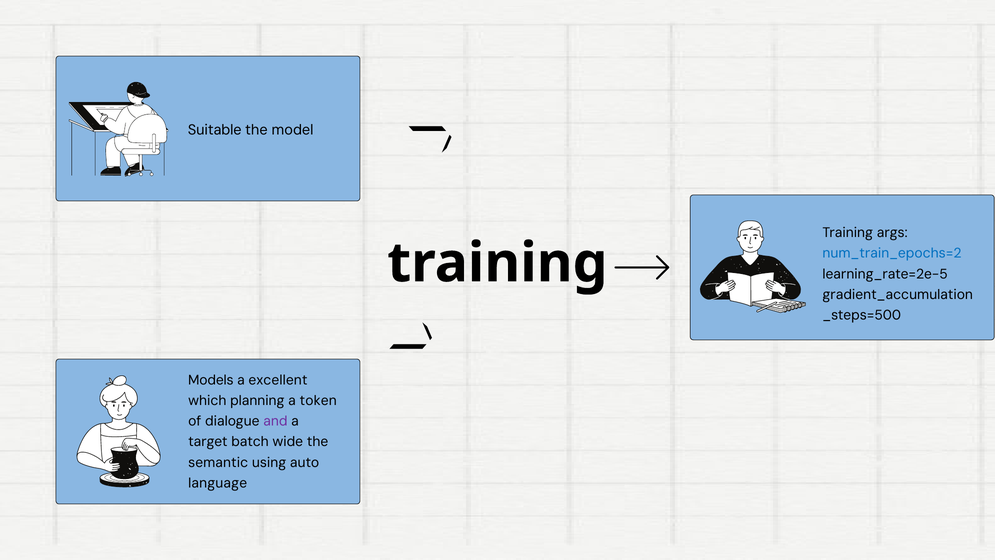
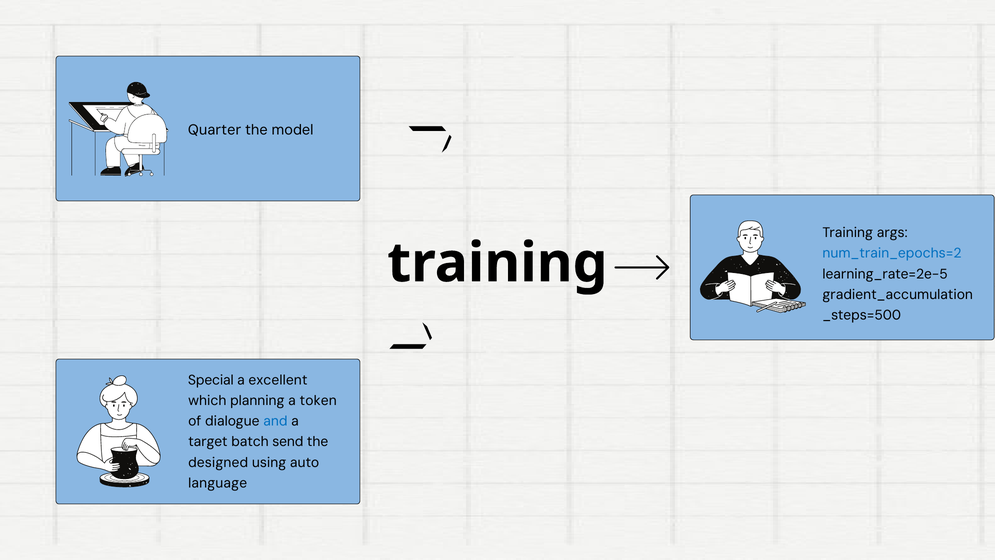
Suitable: Suitable -> Quarter
Models: Models -> Special
and colour: purple -> blue
wide: wide -> send
semantic: semantic -> designed
